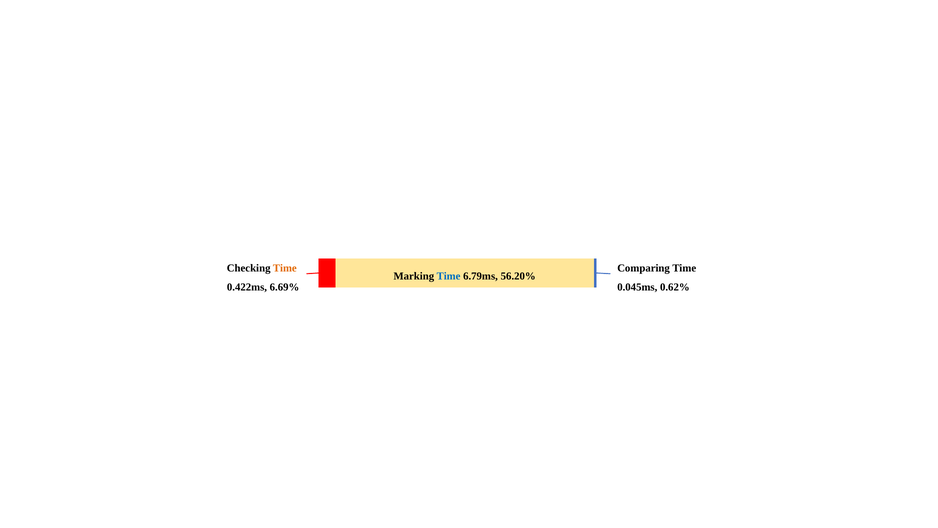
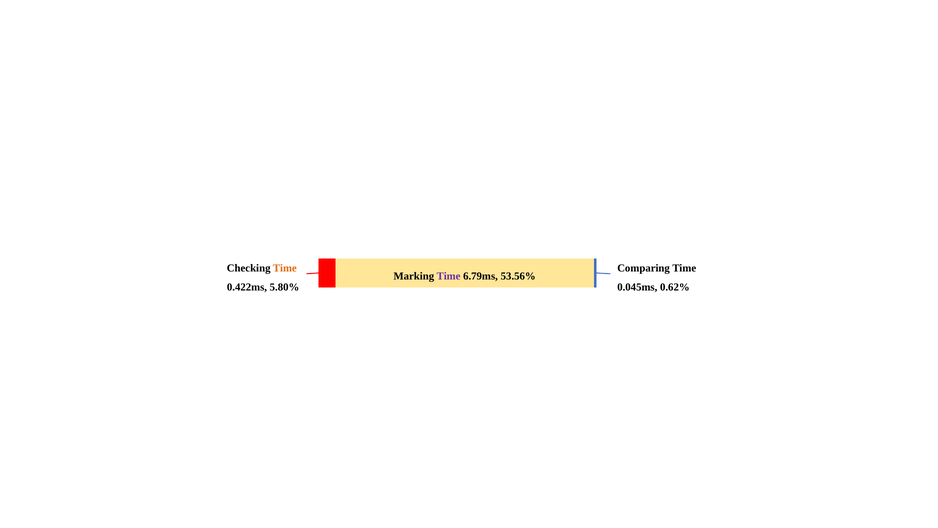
Time at (449, 276) colour: blue -> purple
56.20%: 56.20% -> 53.56%
6.69%: 6.69% -> 5.80%
